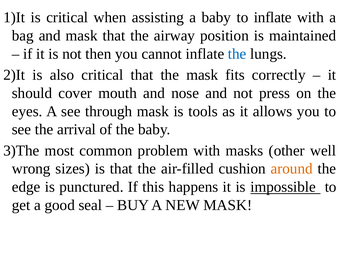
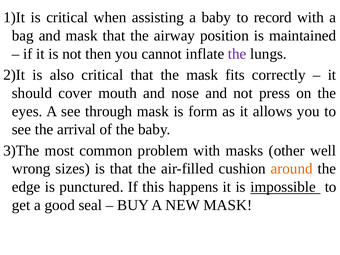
to inflate: inflate -> record
the at (237, 54) colour: blue -> purple
tools: tools -> form
